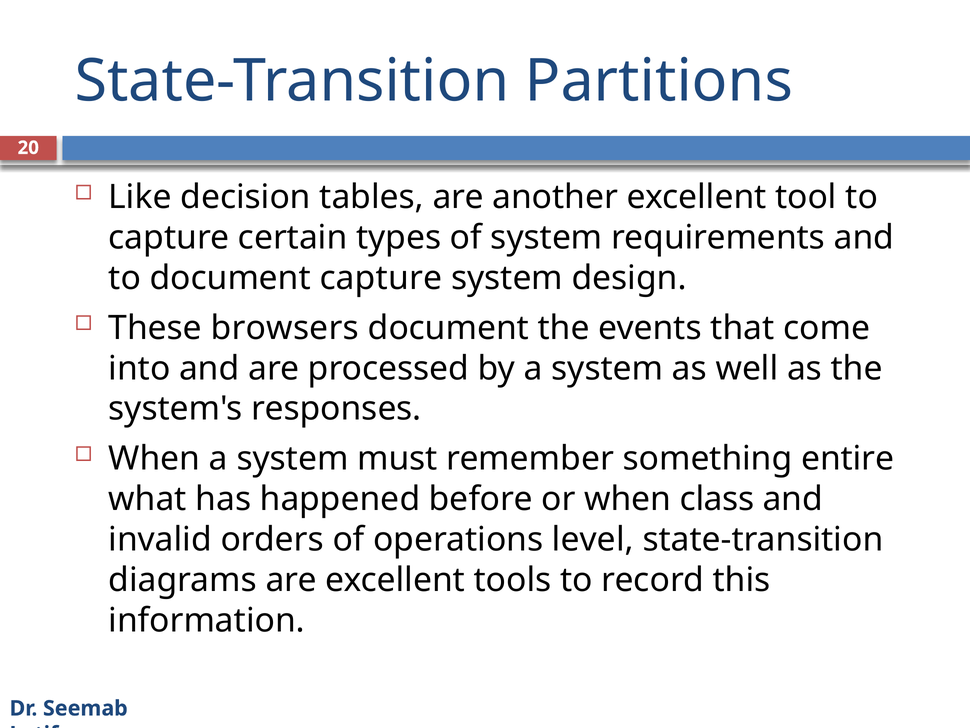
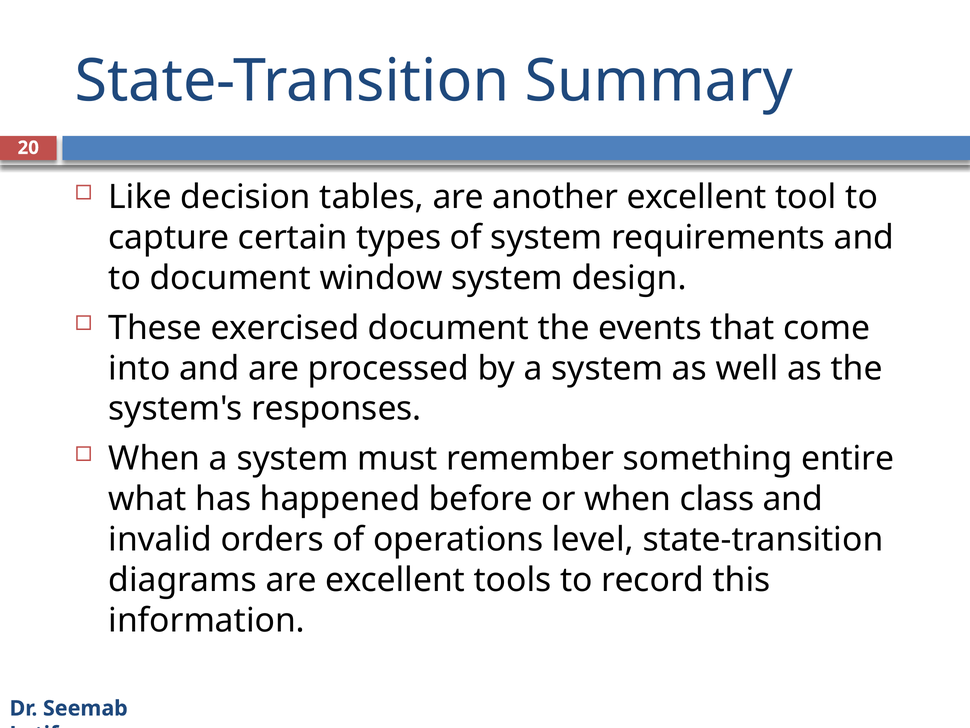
Partitions: Partitions -> Summary
document capture: capture -> window
browsers: browsers -> exercised
